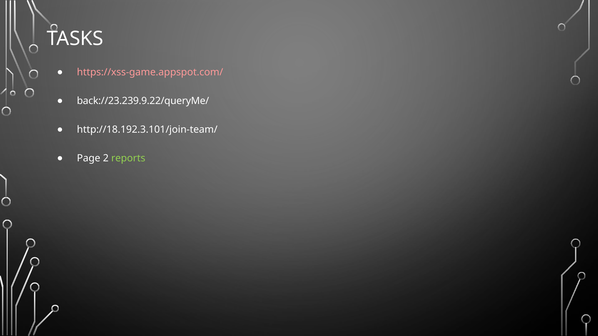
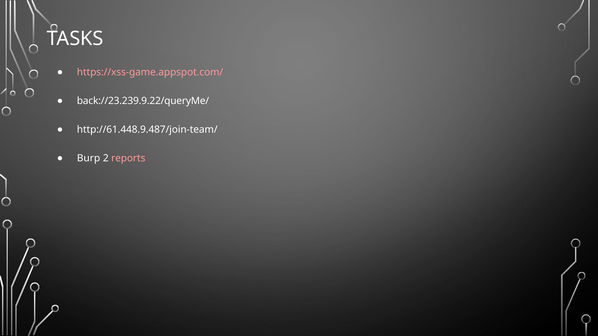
http://18.192.3.101/join-team/: http://18.192.3.101/join-team/ -> http://61.448.9.487/join-team/
Page: Page -> Burp
reports colour: light green -> pink
